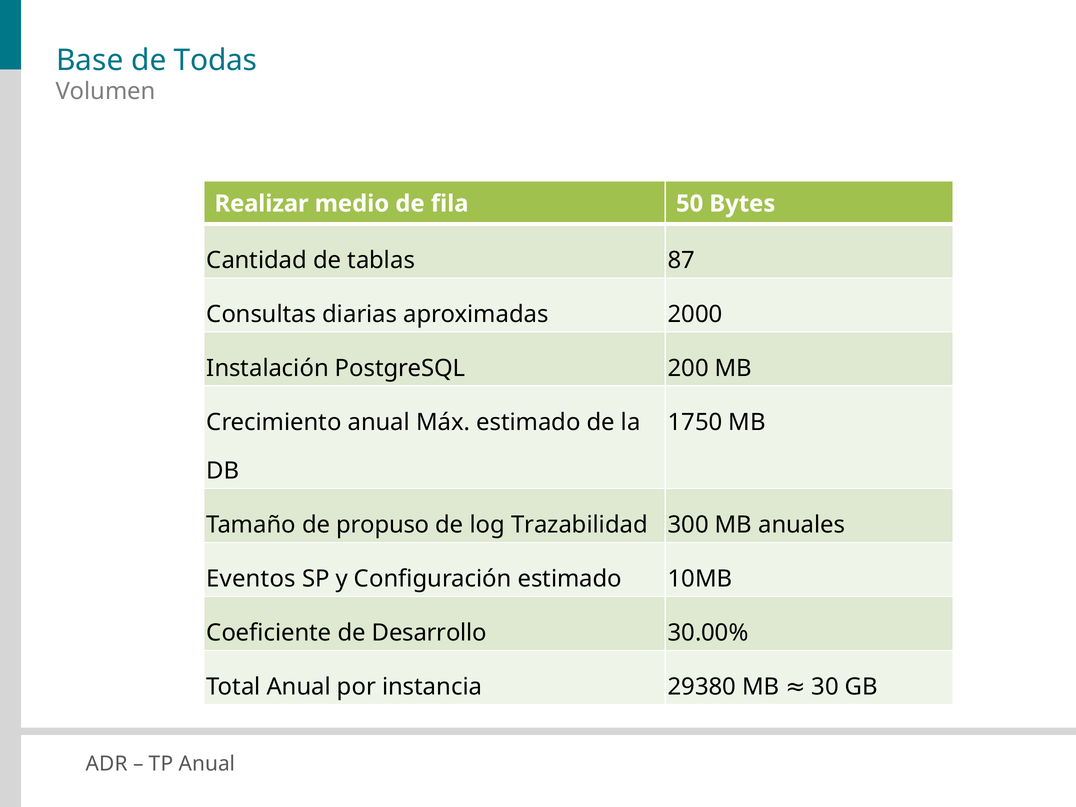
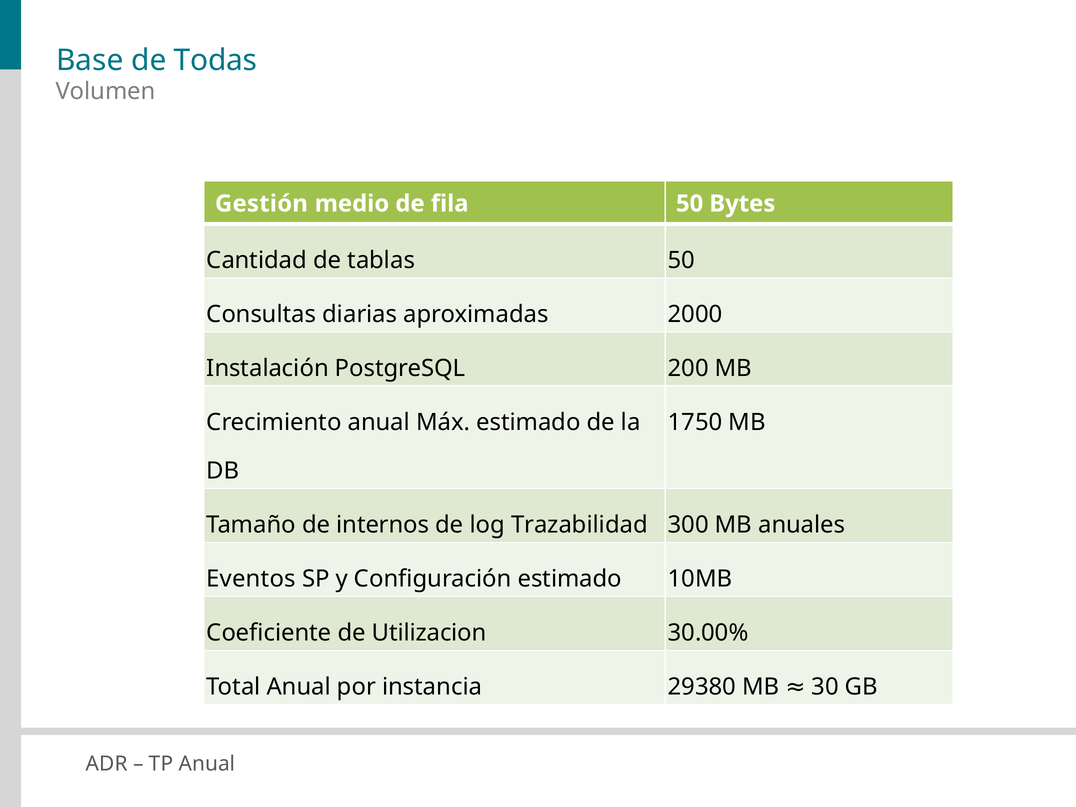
Realizar: Realizar -> Gestión
tablas 87: 87 -> 50
propuso: propuso -> internos
Desarrollo: Desarrollo -> Utilizacion
